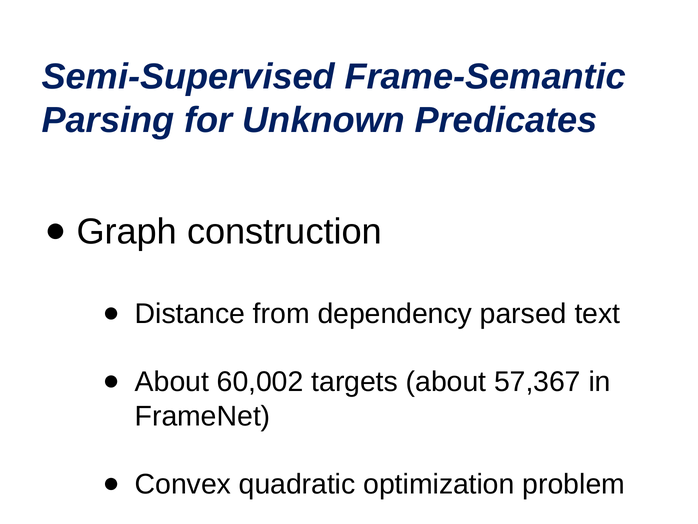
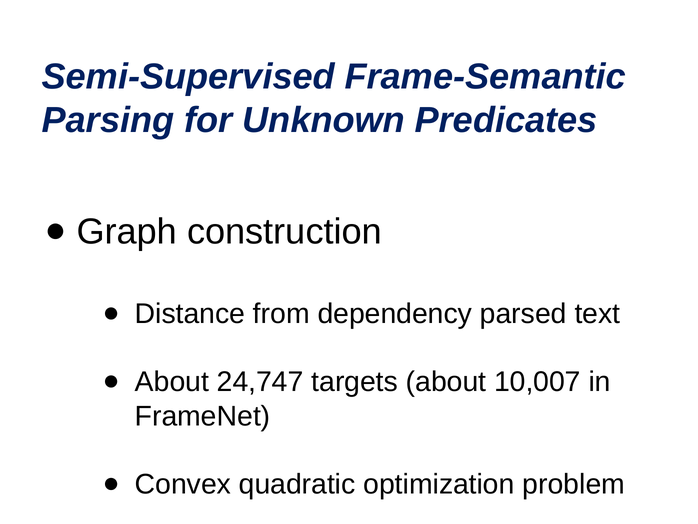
60,002: 60,002 -> 24,747
57,367: 57,367 -> 10,007
